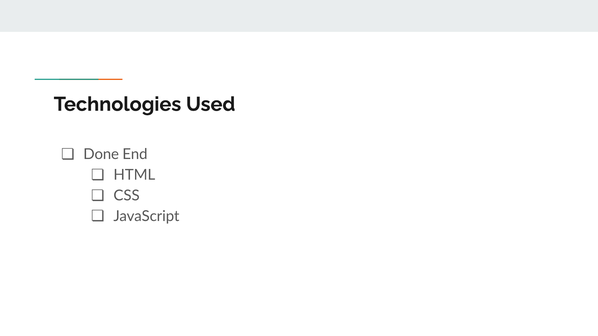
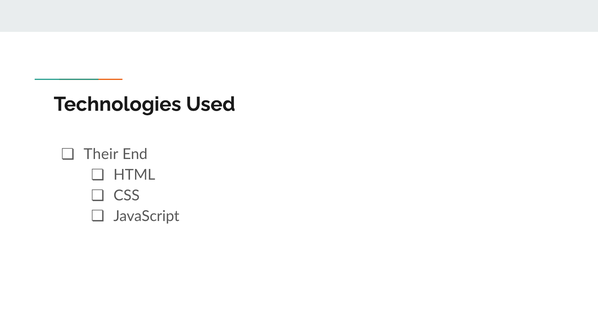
Done: Done -> Their
